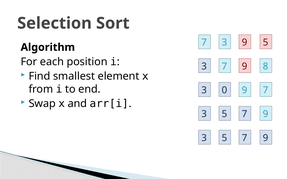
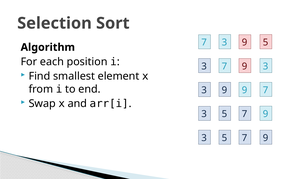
3 7 9 8: 8 -> 3
0 at (224, 90): 0 -> 9
